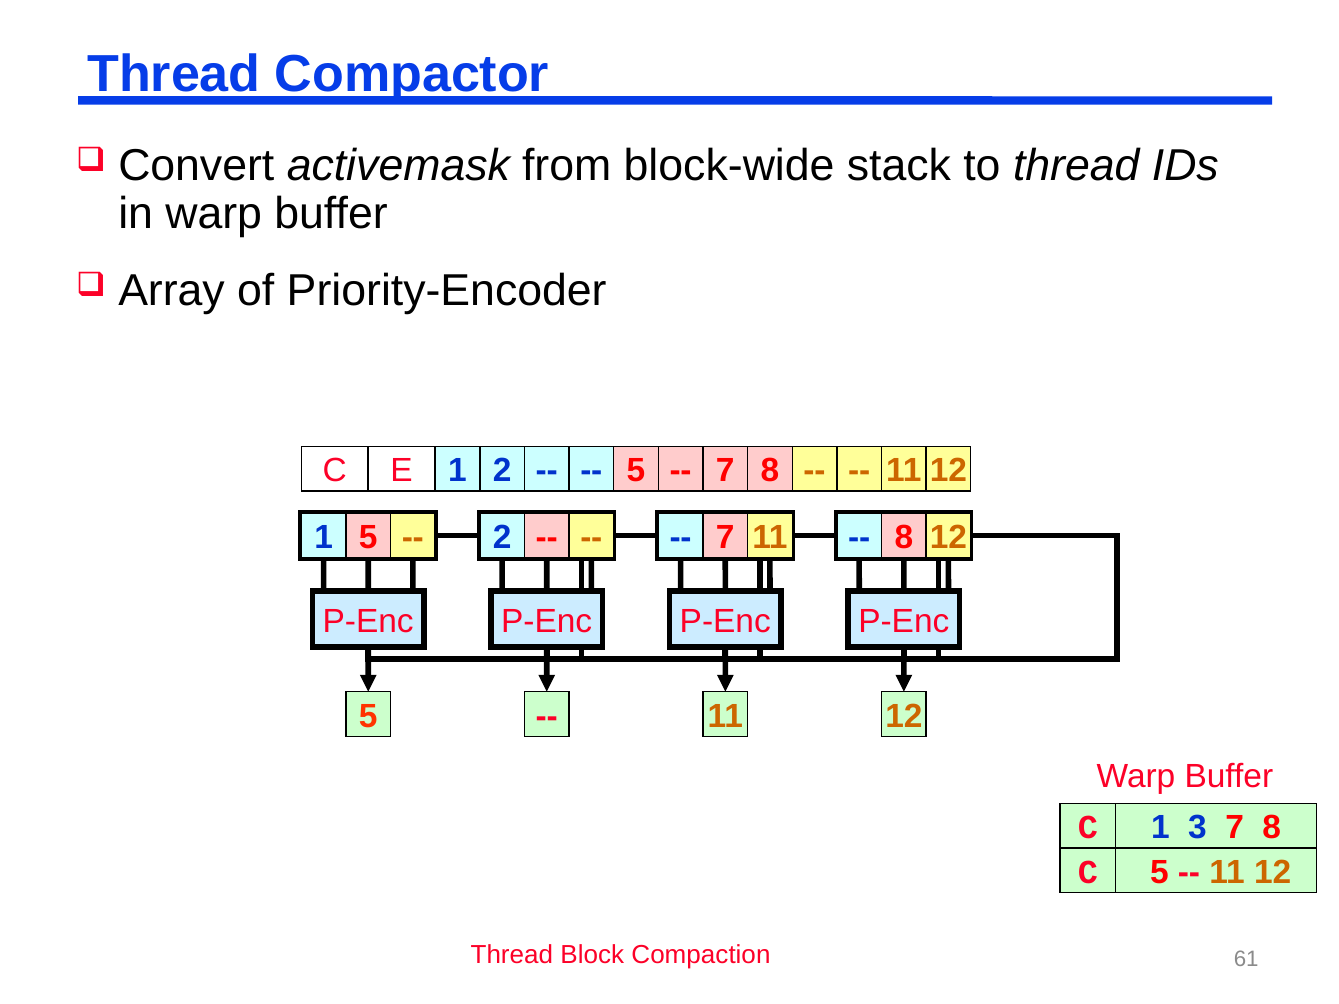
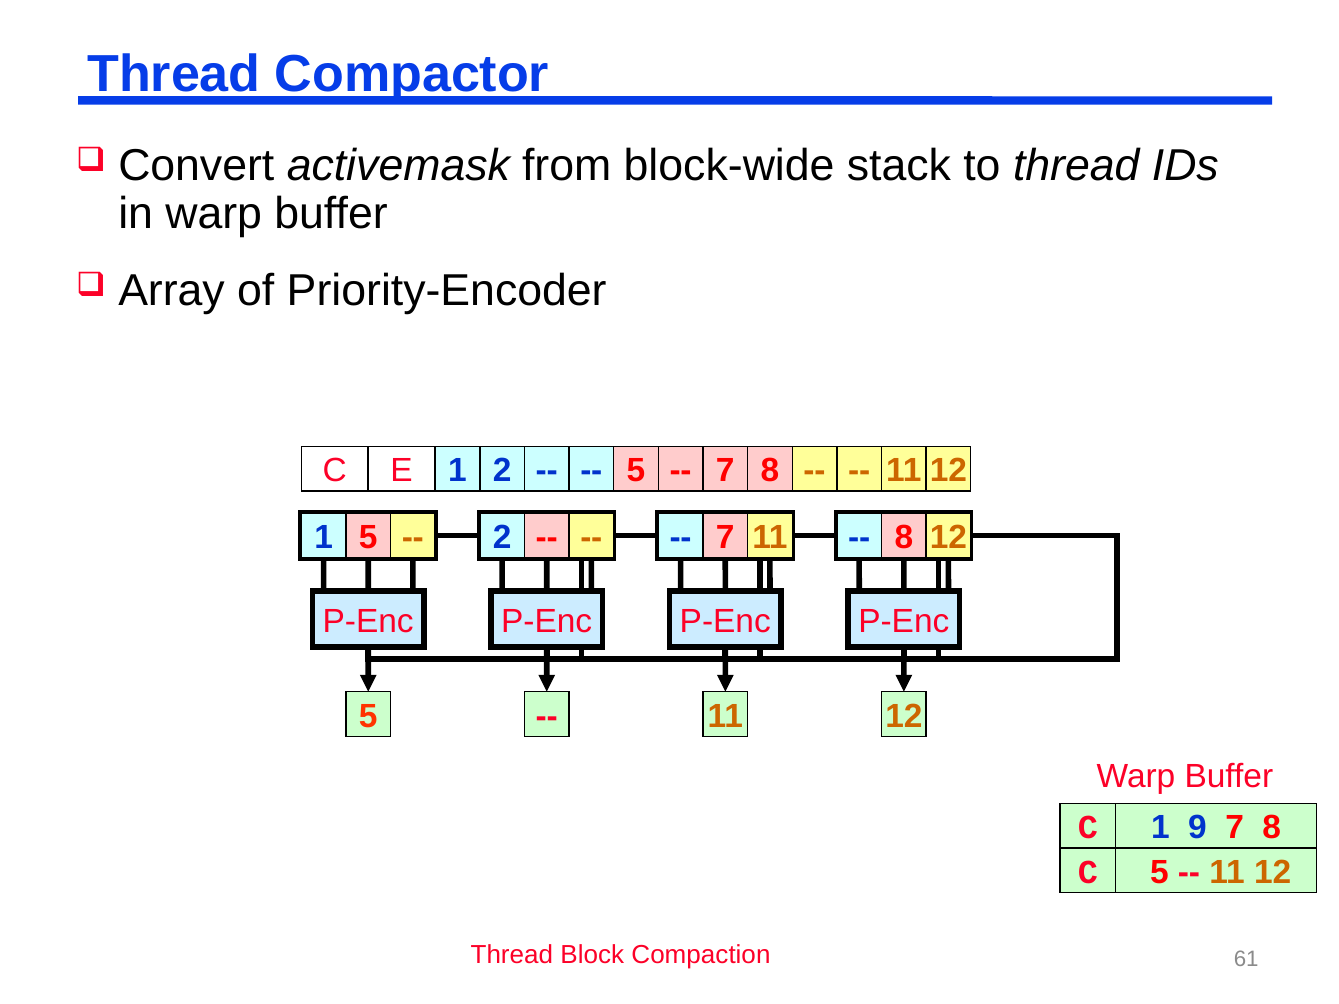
3: 3 -> 9
